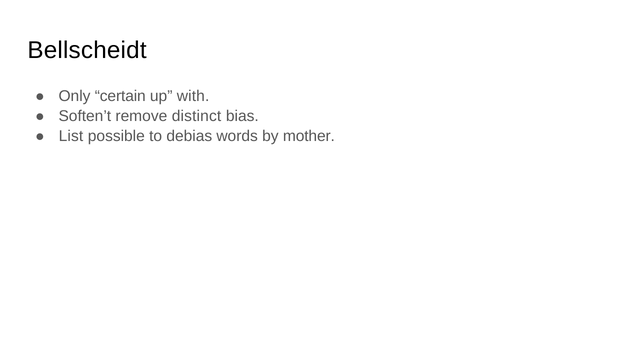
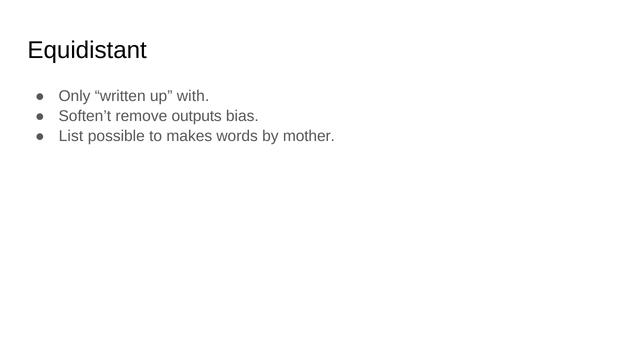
Bellscheidt: Bellscheidt -> Equidistant
certain: certain -> written
distinct: distinct -> outputs
debias: debias -> makes
